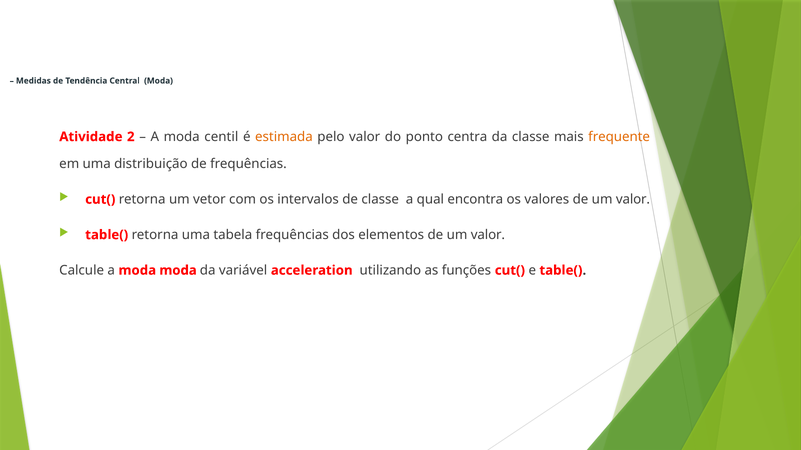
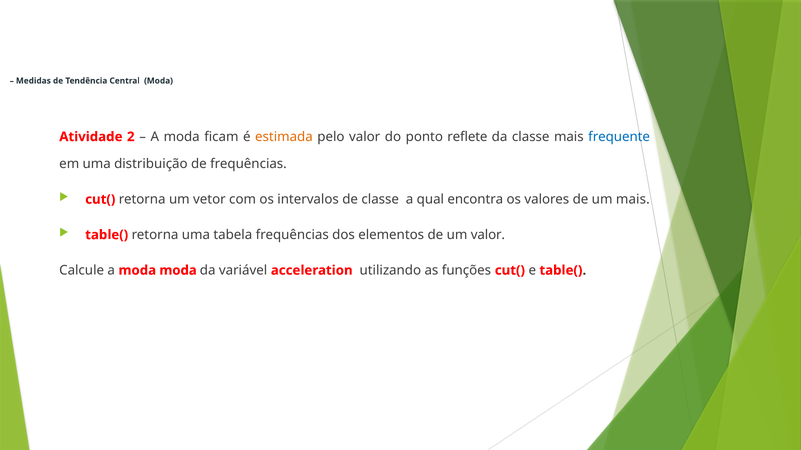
centil: centil -> ficam
centra: centra -> reflete
frequente colour: orange -> blue
valores de um valor: valor -> mais
